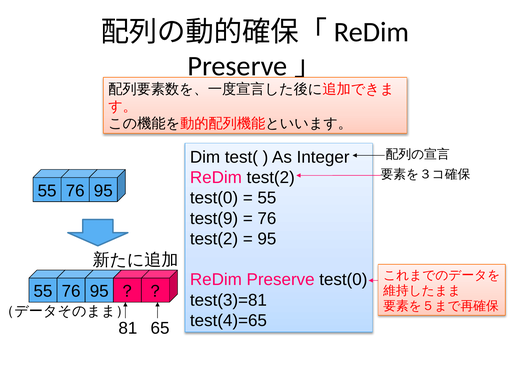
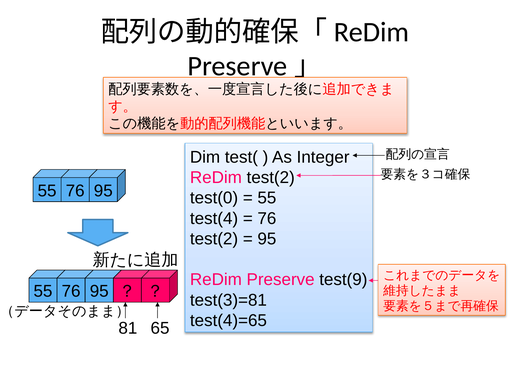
test(9: test(9 -> test(4
Preserve test(0: test(0 -> test(9
